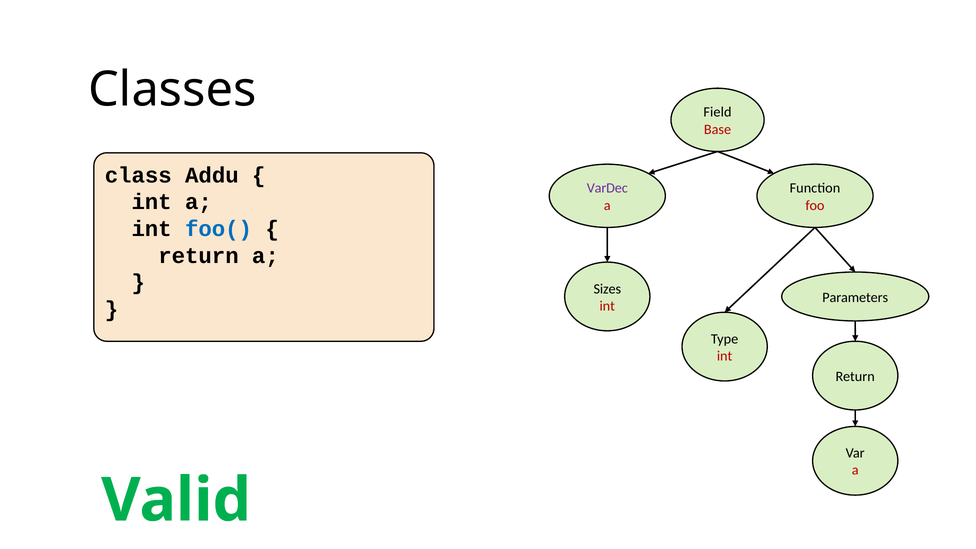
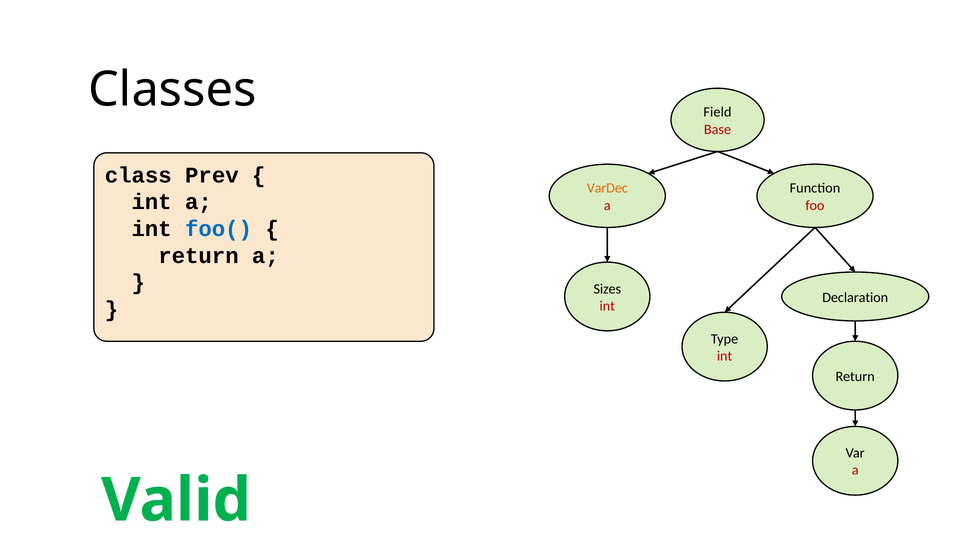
Addu: Addu -> Prev
VarDec colour: purple -> orange
Parameters: Parameters -> Declaration
